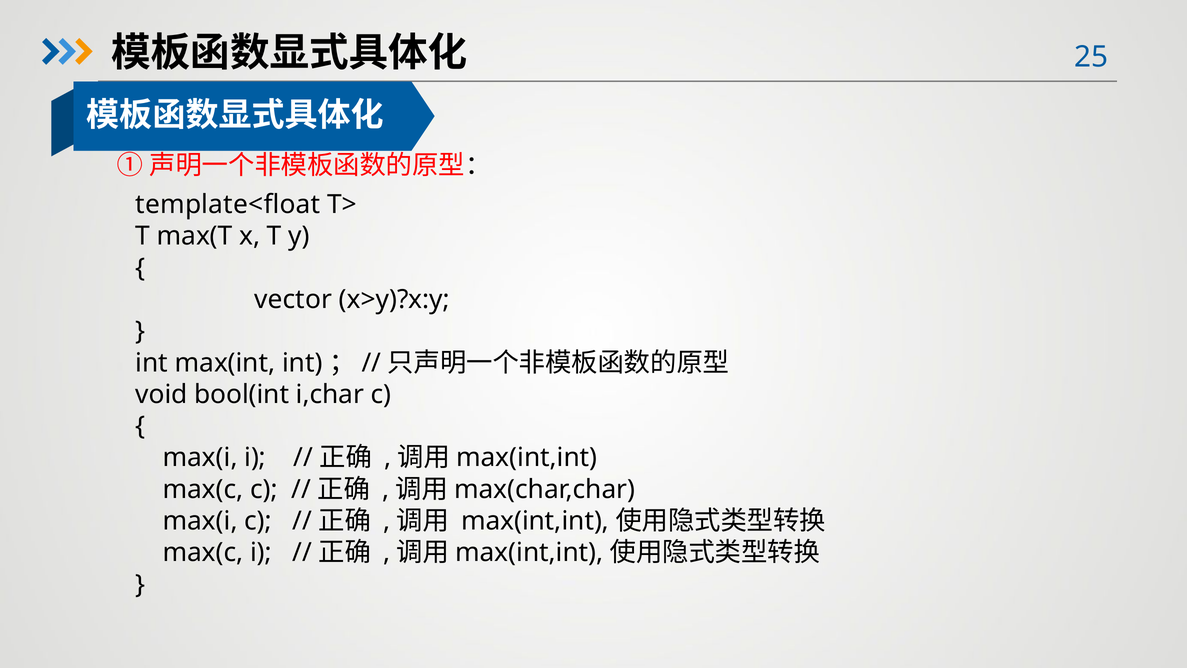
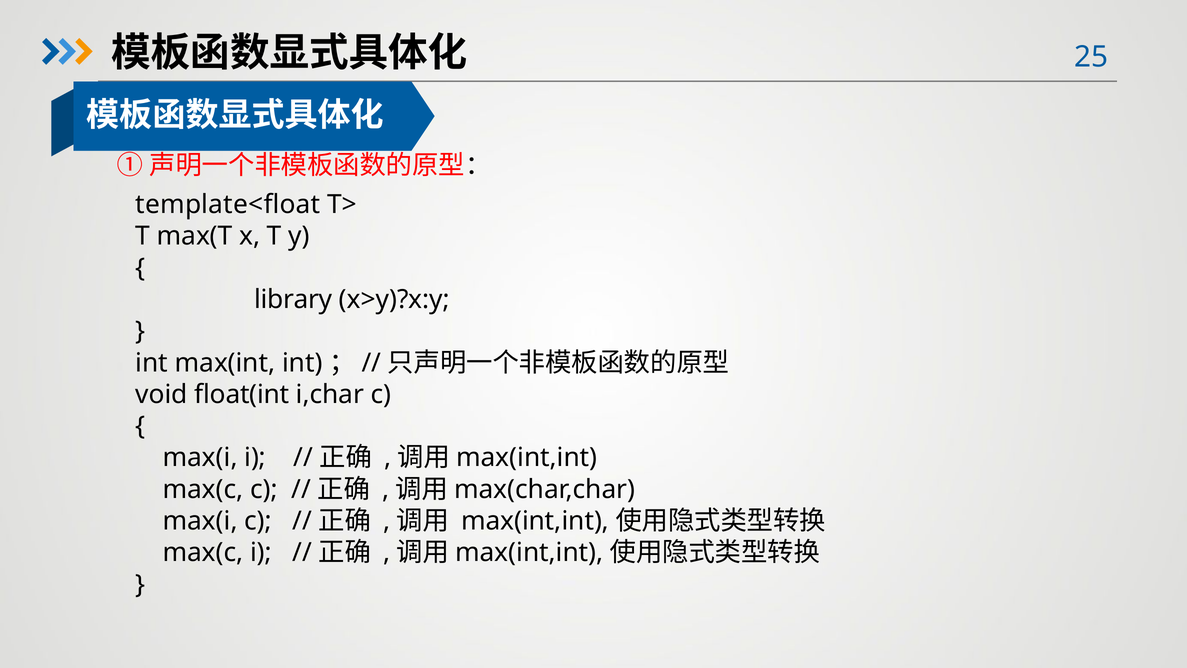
vector: vector -> library
bool(int: bool(int -> float(int
